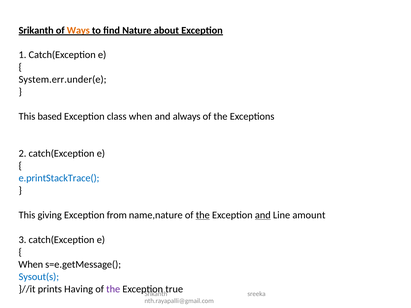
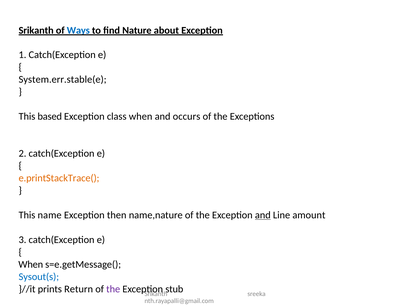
Ways colour: orange -> blue
System.err.under(e: System.err.under(e -> System.err.stable(e
always: always -> occurs
e.printStackTrace( colour: blue -> orange
giving: giving -> name
from: from -> then
the at (203, 215) underline: present -> none
Having: Having -> Return
true: true -> stub
